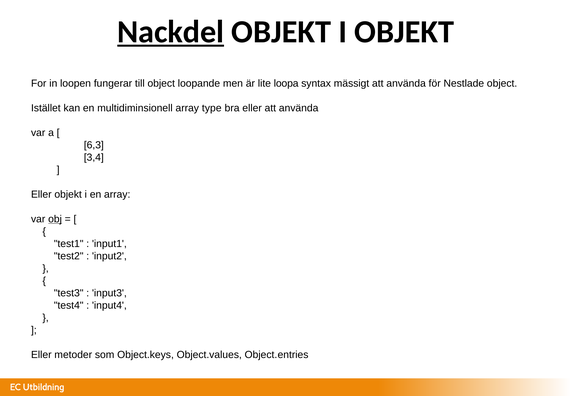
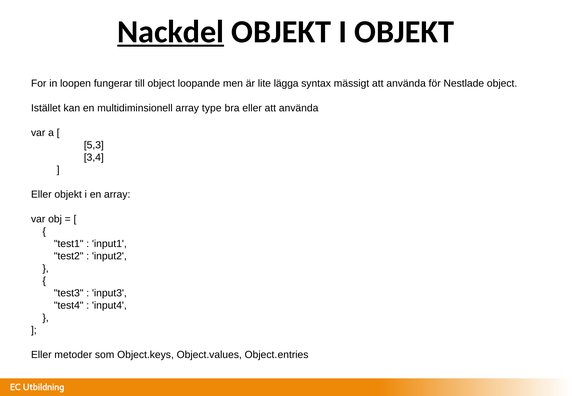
loopa: loopa -> lägga
6,3: 6,3 -> 5,3
obj underline: present -> none
